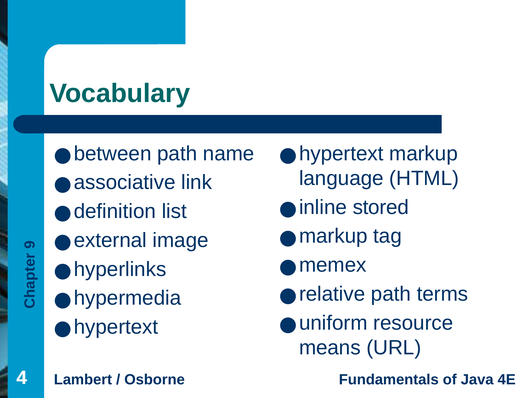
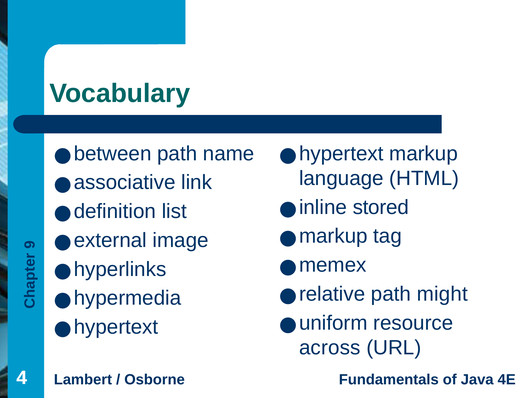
terms: terms -> might
means: means -> across
